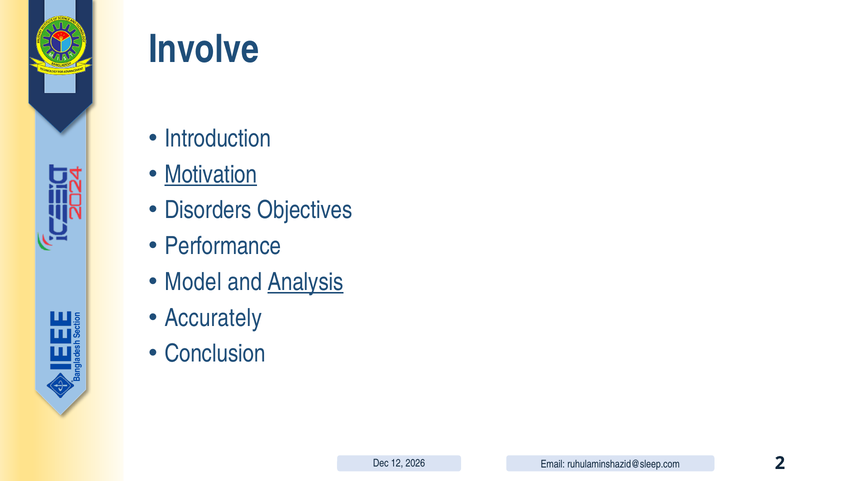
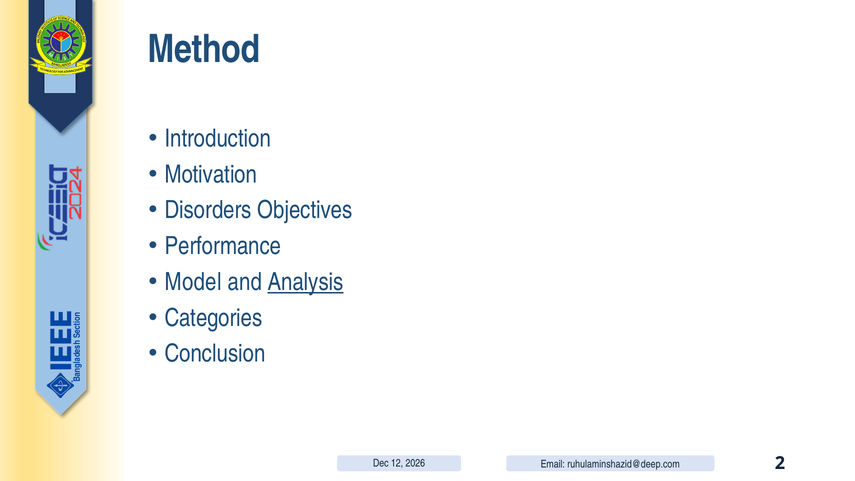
Involve: Involve -> Method
Motivation underline: present -> none
Accurately: Accurately -> Categories
ruhulaminshazid@sleep.com: ruhulaminshazid@sleep.com -> ruhulaminshazid@deep.com
